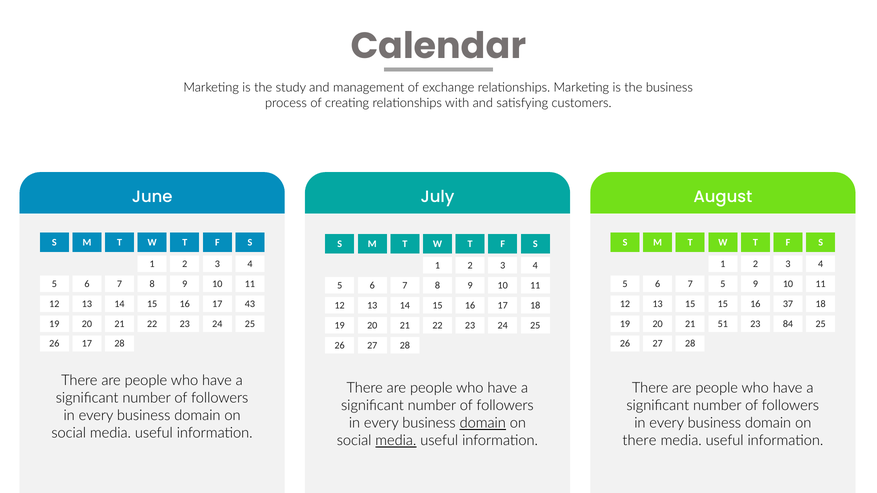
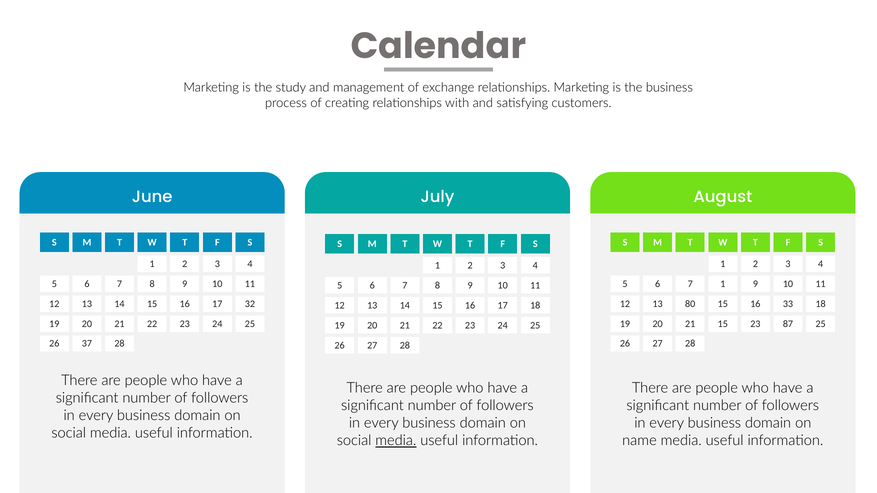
7 5: 5 -> 1
43: 43 -> 32
13 15: 15 -> 80
37: 37 -> 33
21 51: 51 -> 15
84: 84 -> 87
26 17: 17 -> 37
domain at (483, 423) underline: present -> none
there at (639, 441): there -> name
